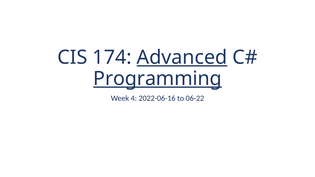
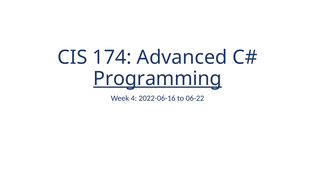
Advanced underline: present -> none
